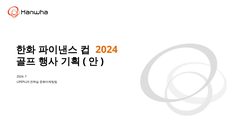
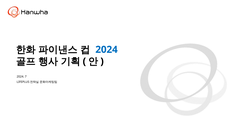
2024 at (107, 49) colour: orange -> blue
